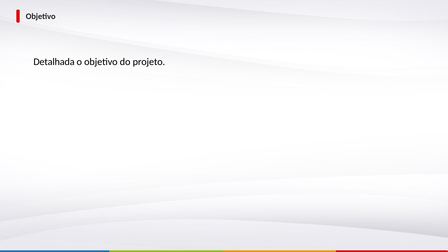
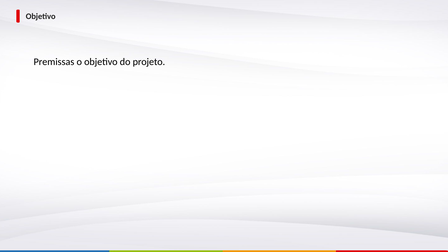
Detalhada: Detalhada -> Premissas
